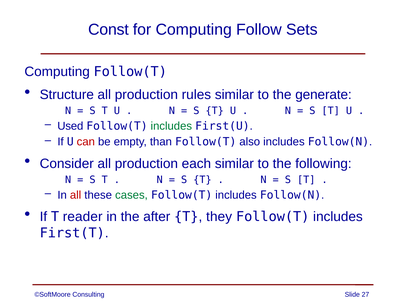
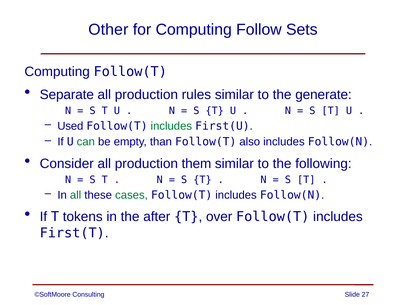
Const: Const -> Other
Structure: Structure -> Separate
can colour: red -> green
each: each -> them
all at (76, 195) colour: red -> green
reader: reader -> tokens
they: they -> over
